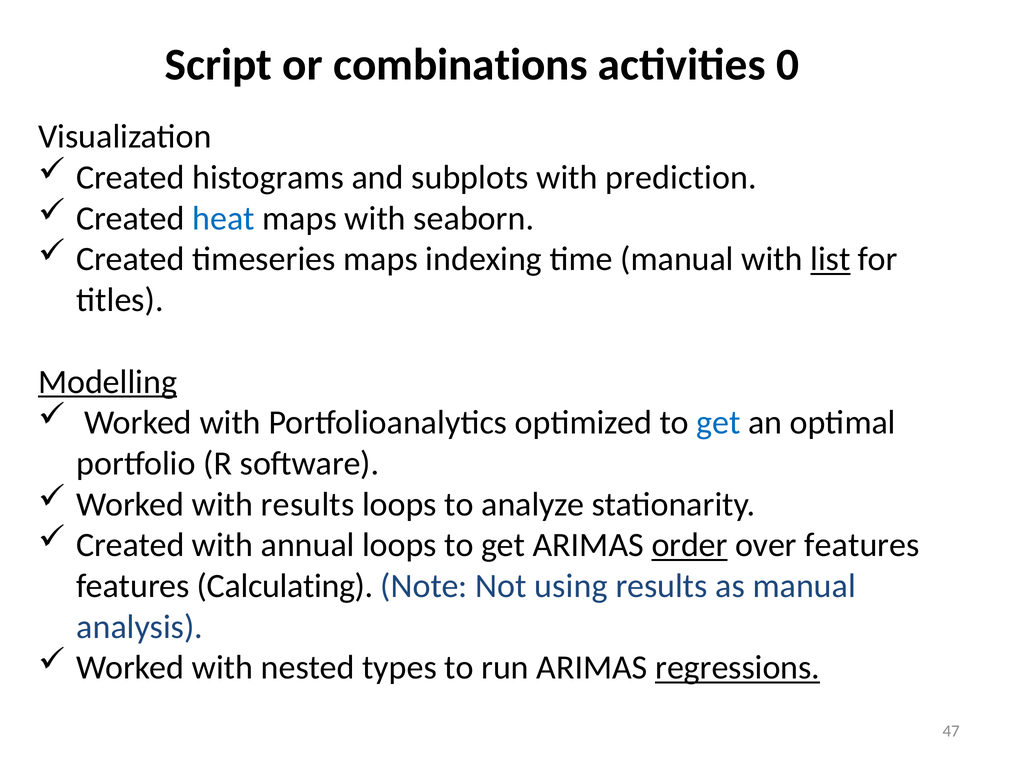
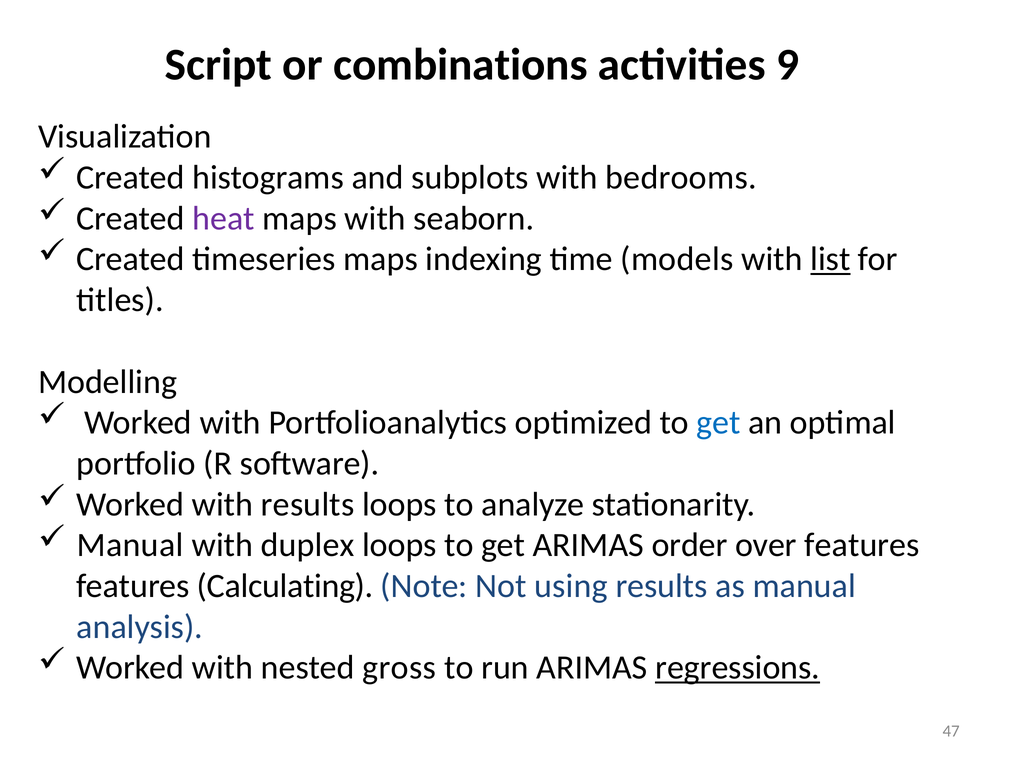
0: 0 -> 9
prediction: prediction -> bedrooms
heat colour: blue -> purple
time manual: manual -> models
Modelling underline: present -> none
Created at (130, 545): Created -> Manual
annual: annual -> duplex
order underline: present -> none
types: types -> gross
